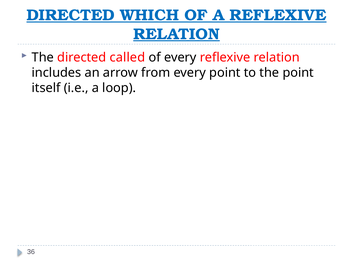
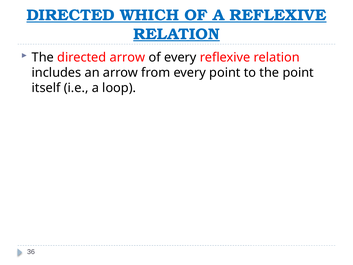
directed called: called -> arrow
